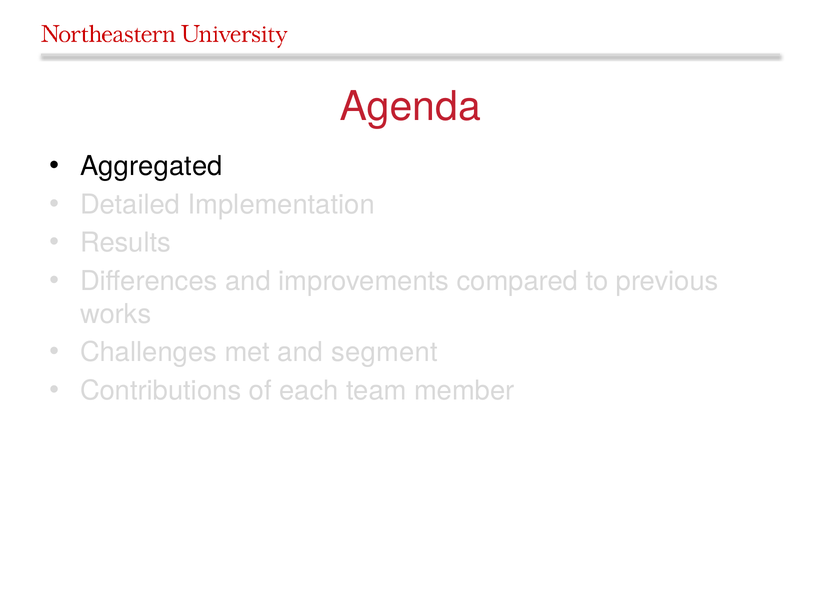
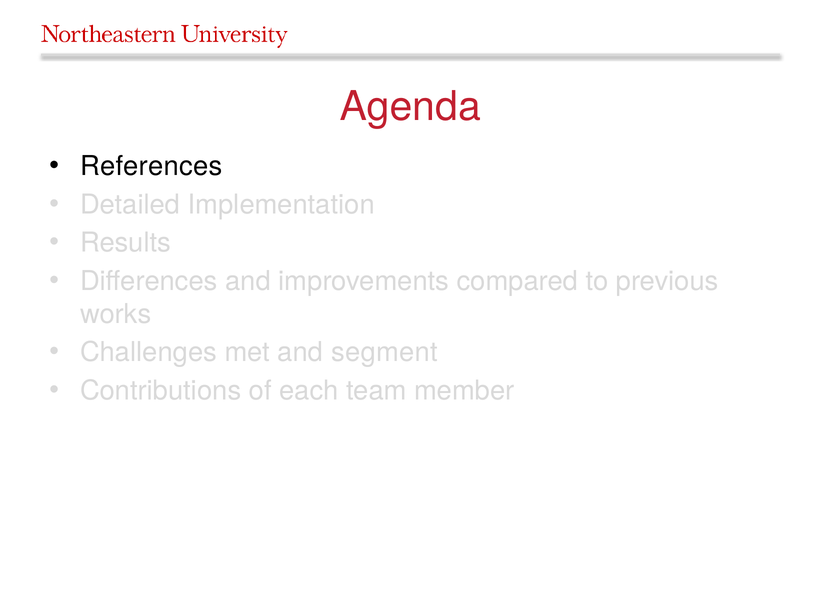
Aggregated: Aggregated -> References
